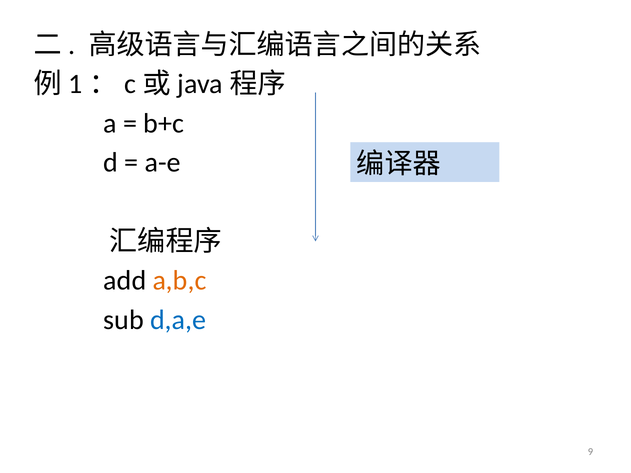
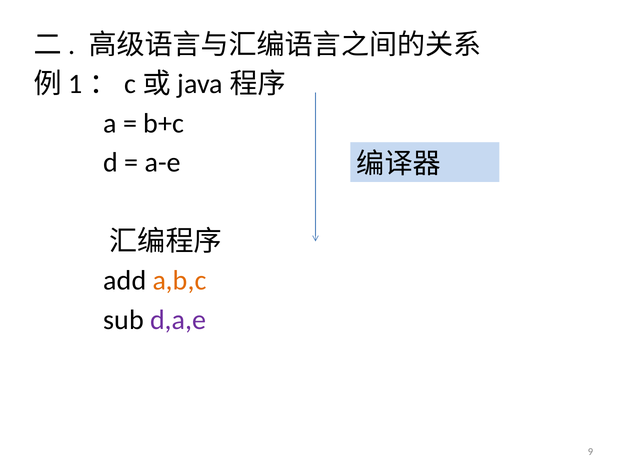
d,a,e colour: blue -> purple
